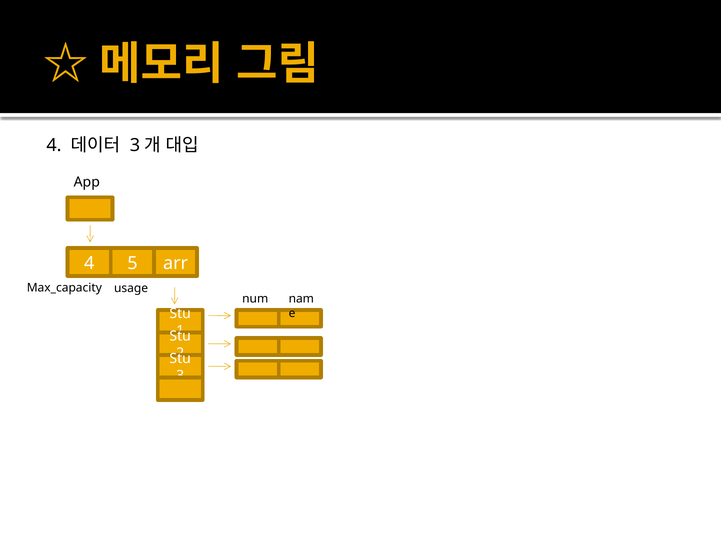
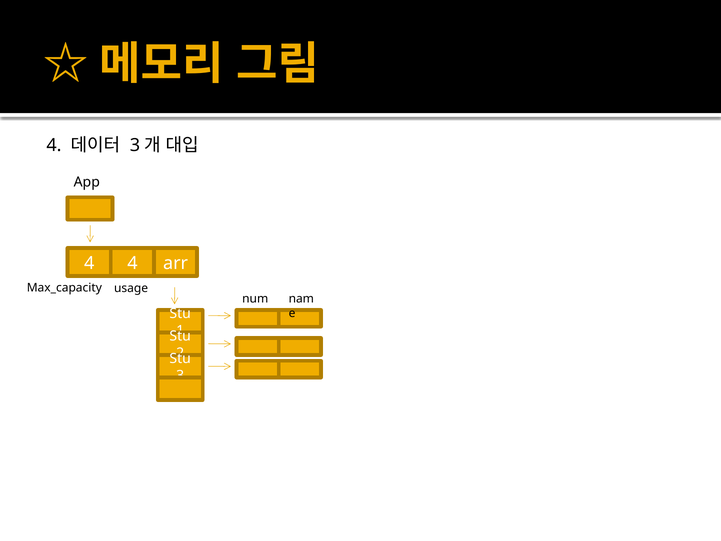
4 5: 5 -> 4
